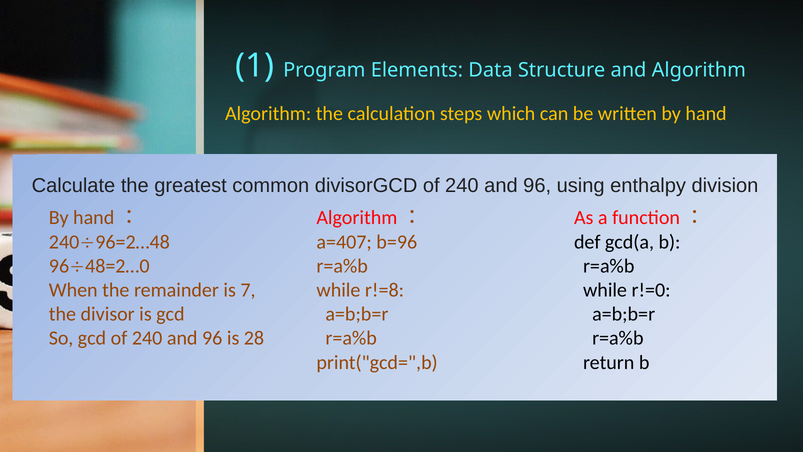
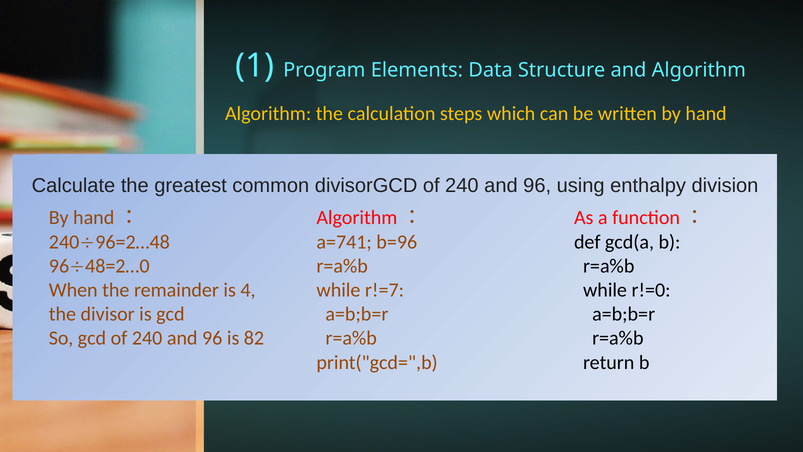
a=407: a=407 -> a=741
7: 7 -> 4
r!=8: r!=8 -> r!=7
28: 28 -> 82
